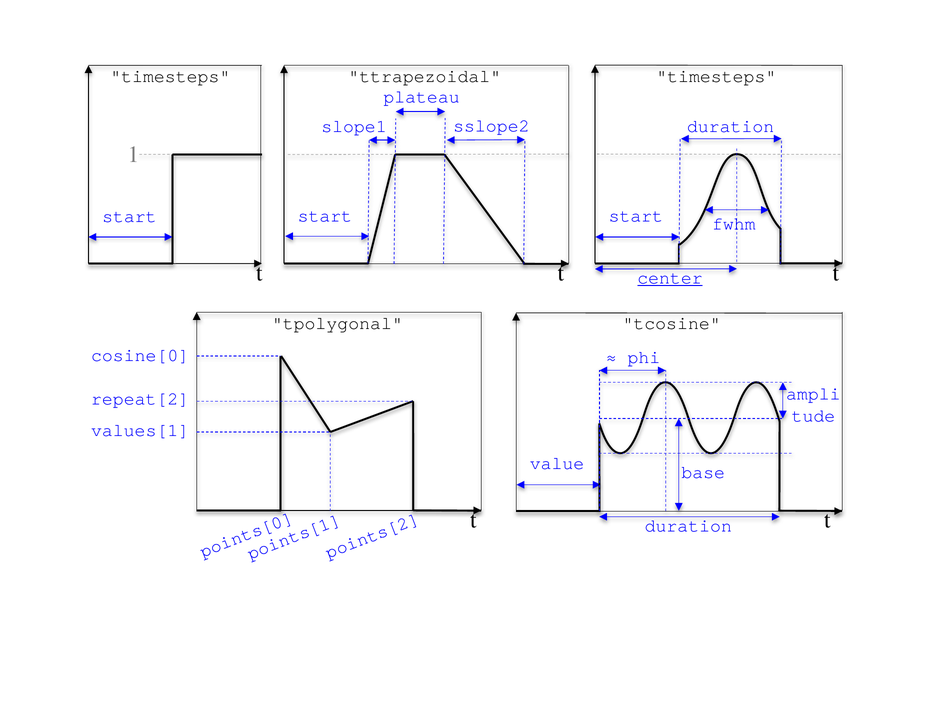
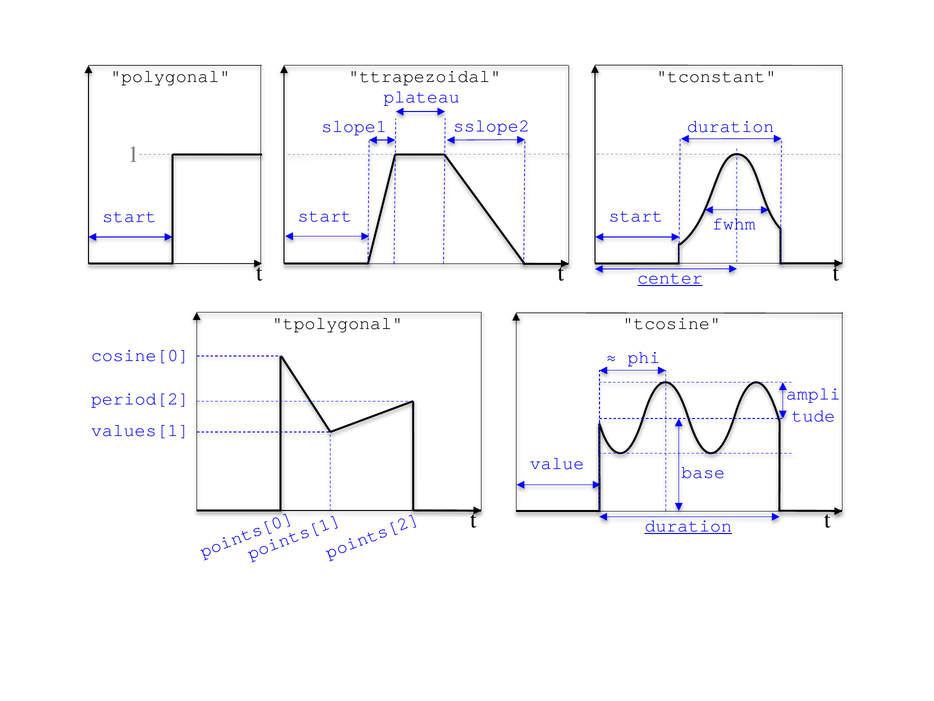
timesteps at (716, 76): timesteps -> tconstant
timesteps at (170, 76): timesteps -> polygonal
repeat[2: repeat[2 -> period[2
duration at (688, 525) underline: none -> present
